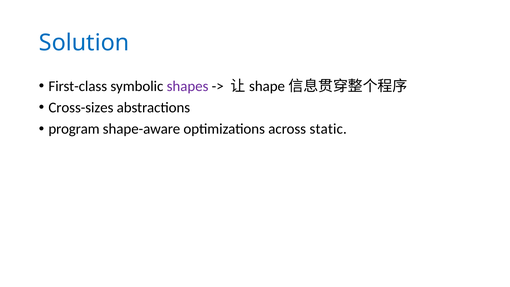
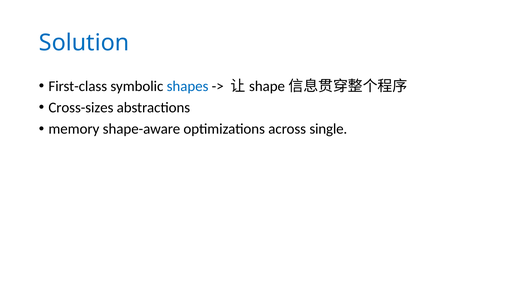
shapes colour: purple -> blue
program: program -> memory
static: static -> single
